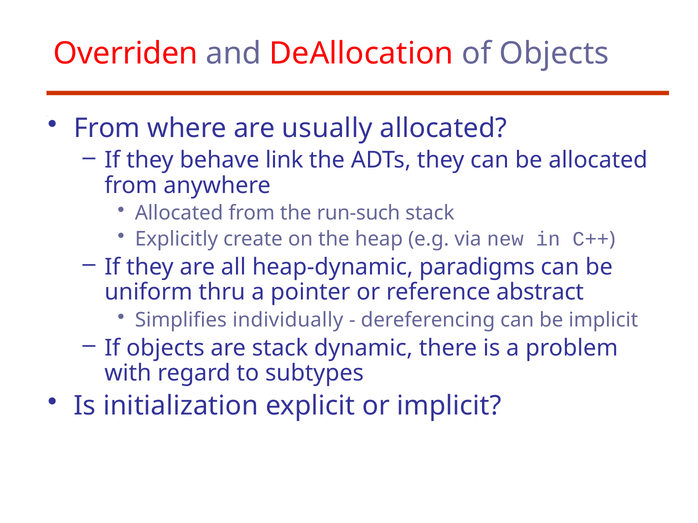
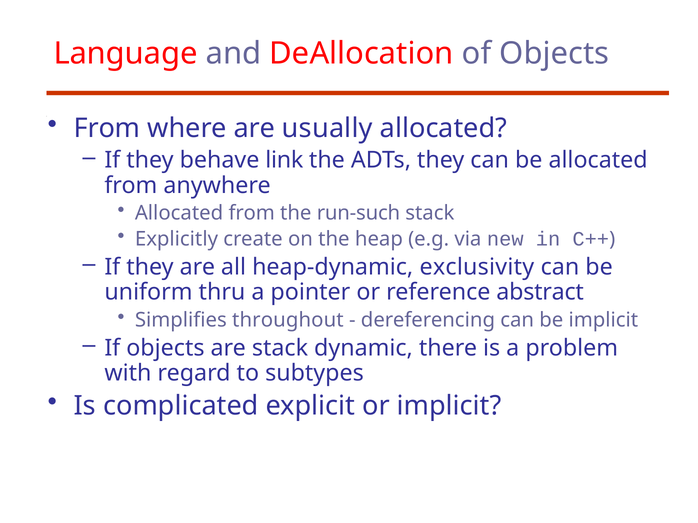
Overriden: Overriden -> Language
paradigms: paradigms -> exclusivity
individually: individually -> throughout
initialization: initialization -> complicated
